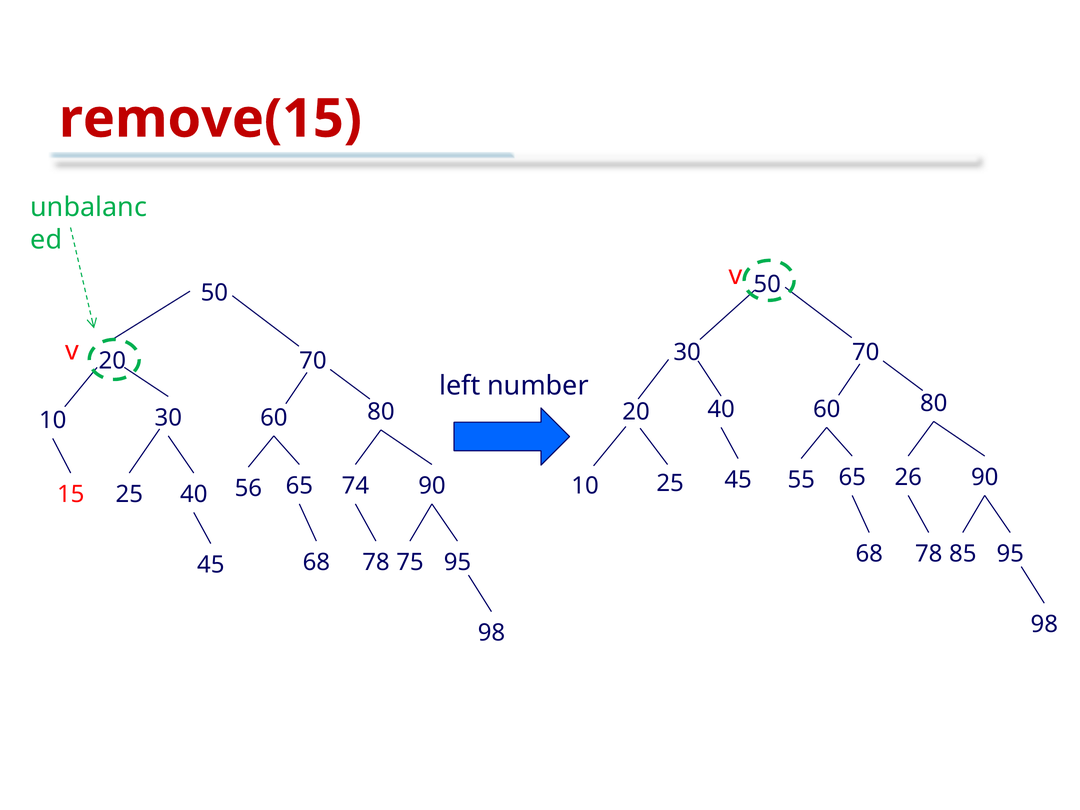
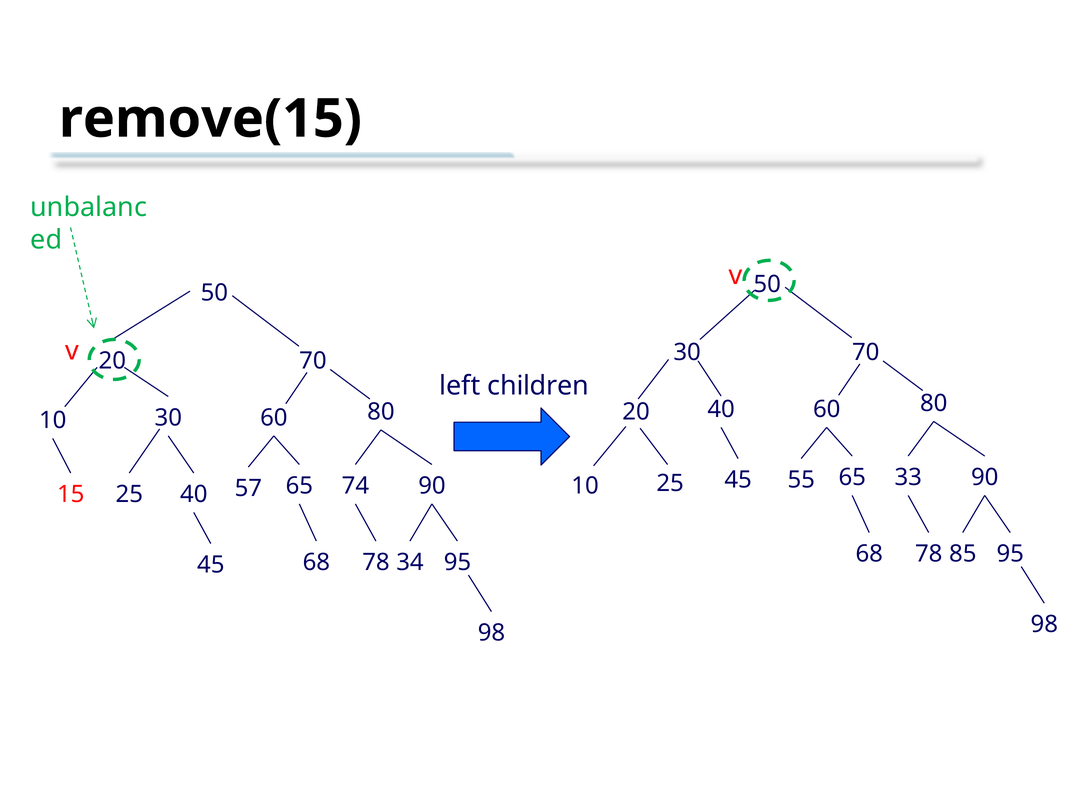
remove(15 colour: red -> black
number: number -> children
26: 26 -> 33
56: 56 -> 57
75: 75 -> 34
